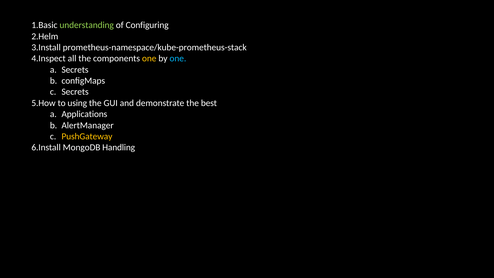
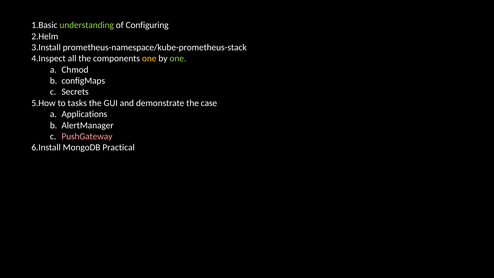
one at (178, 59) colour: light blue -> light green
Secrets at (75, 70): Secrets -> Chmod
using: using -> tasks
best: best -> case
PushGateway colour: yellow -> pink
Handling: Handling -> Practical
